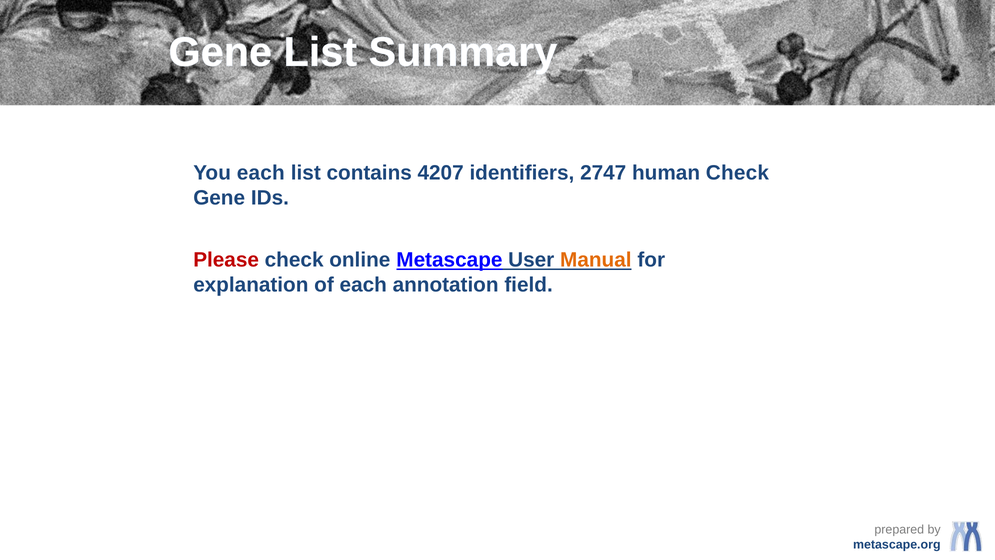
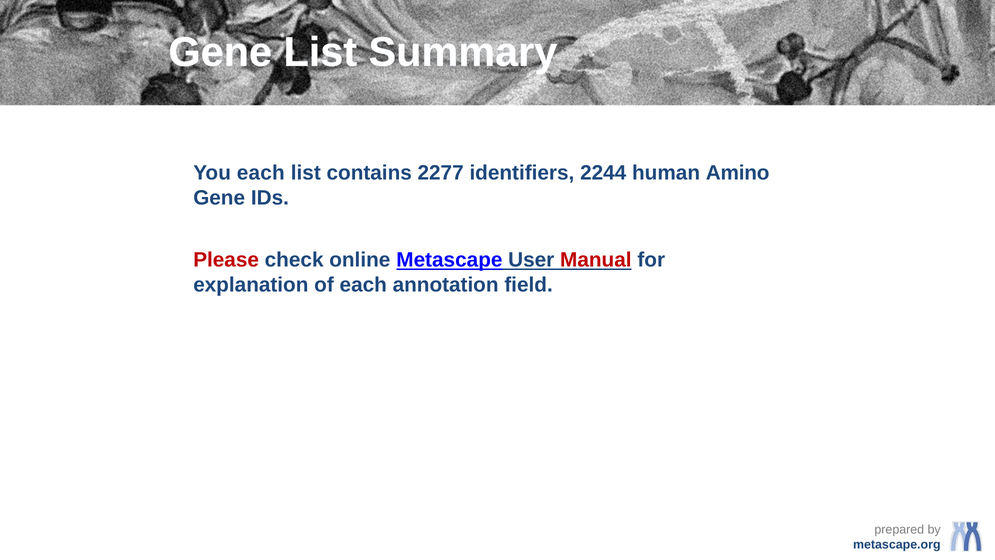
4207: 4207 -> 2277
2747: 2747 -> 2244
human Check: Check -> Amino
Manual colour: orange -> red
